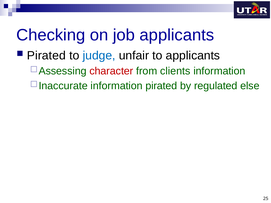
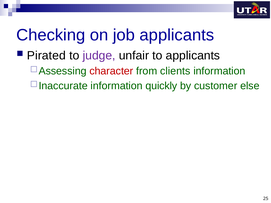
judge colour: blue -> purple
information pirated: pirated -> quickly
regulated: regulated -> customer
